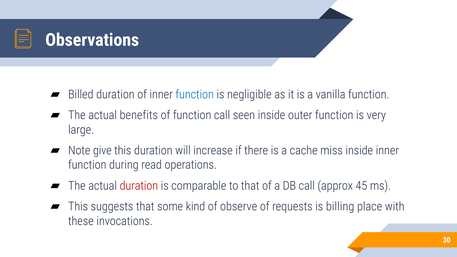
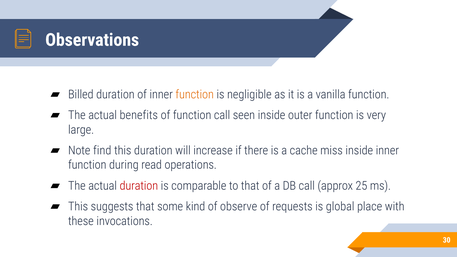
function at (195, 94) colour: blue -> orange
give: give -> find
45: 45 -> 25
billing: billing -> global
